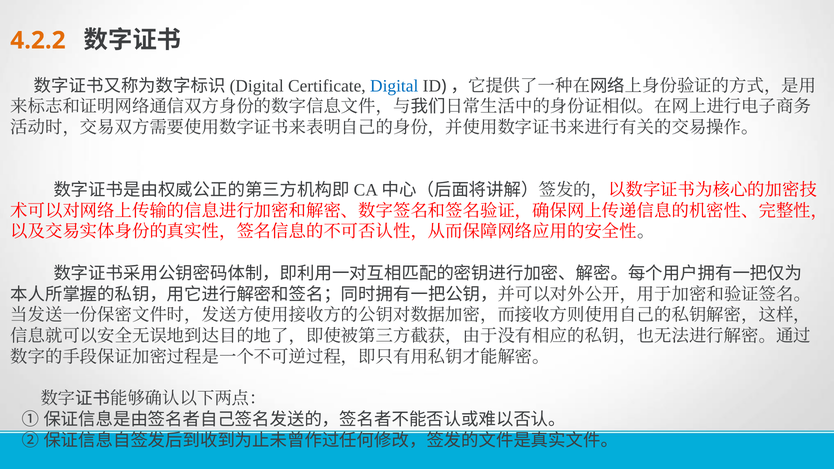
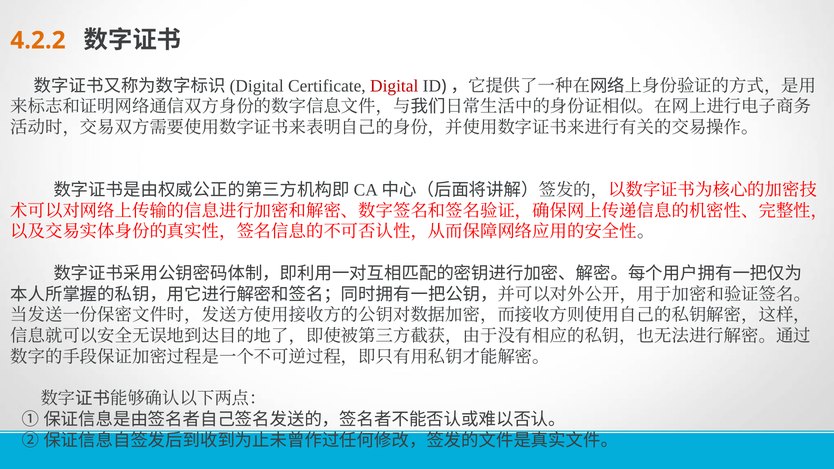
Digital colour: blue -> red
